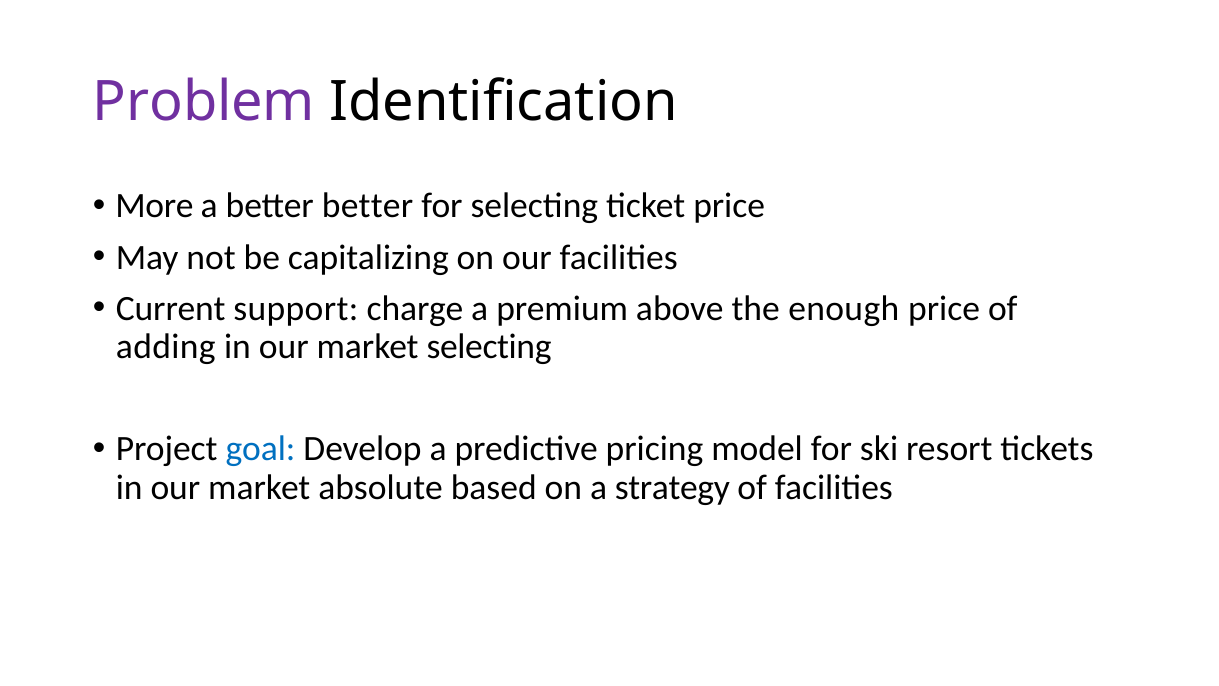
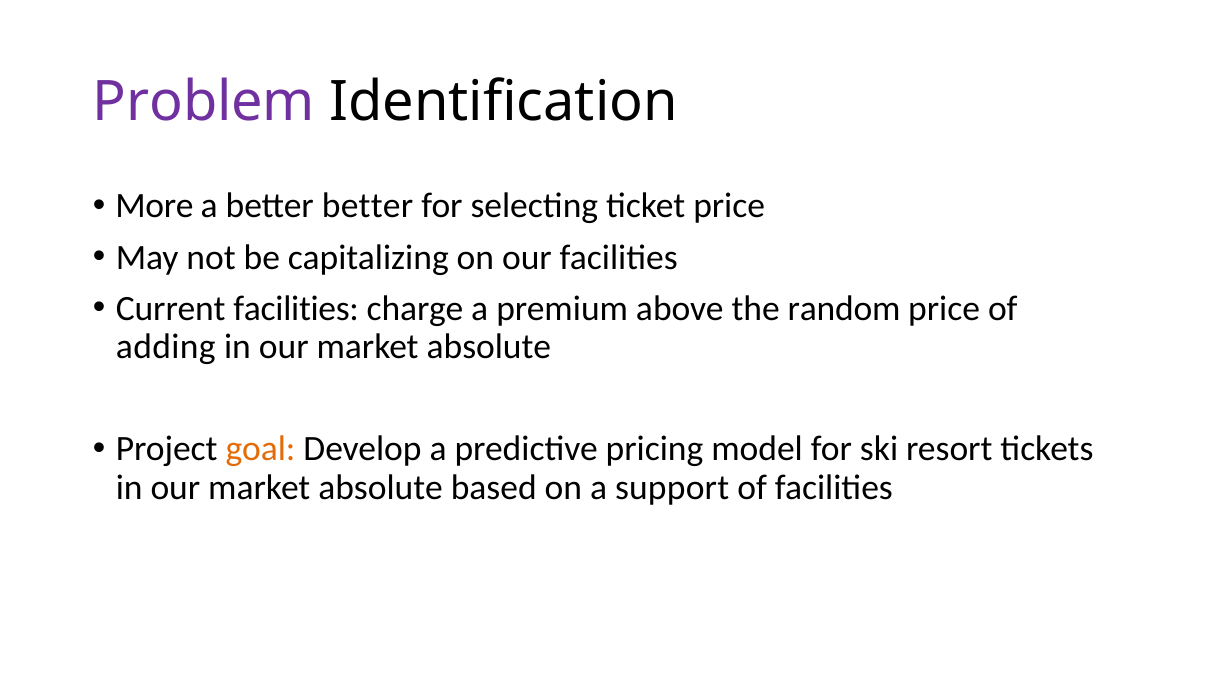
Current support: support -> facilities
enough: enough -> random
selecting at (489, 347): selecting -> absolute
goal colour: blue -> orange
strategy: strategy -> support
